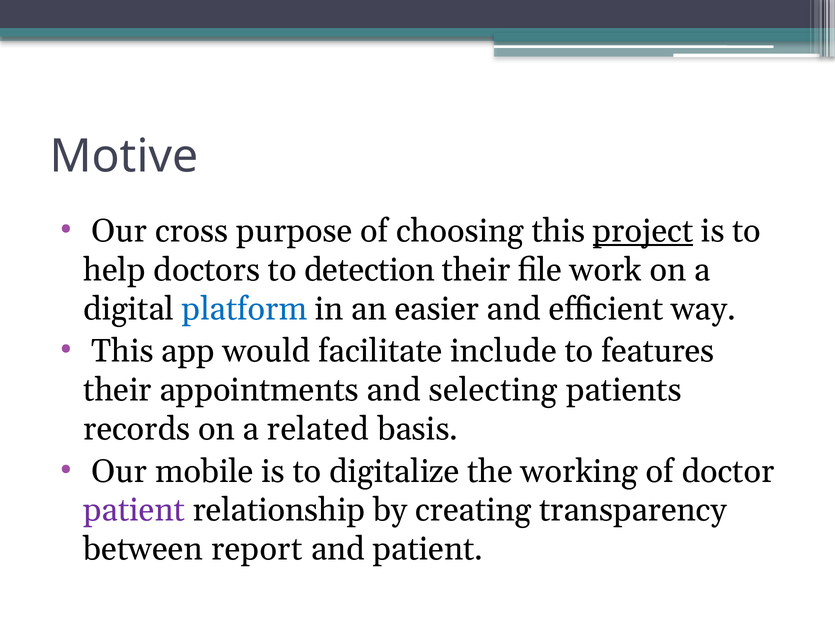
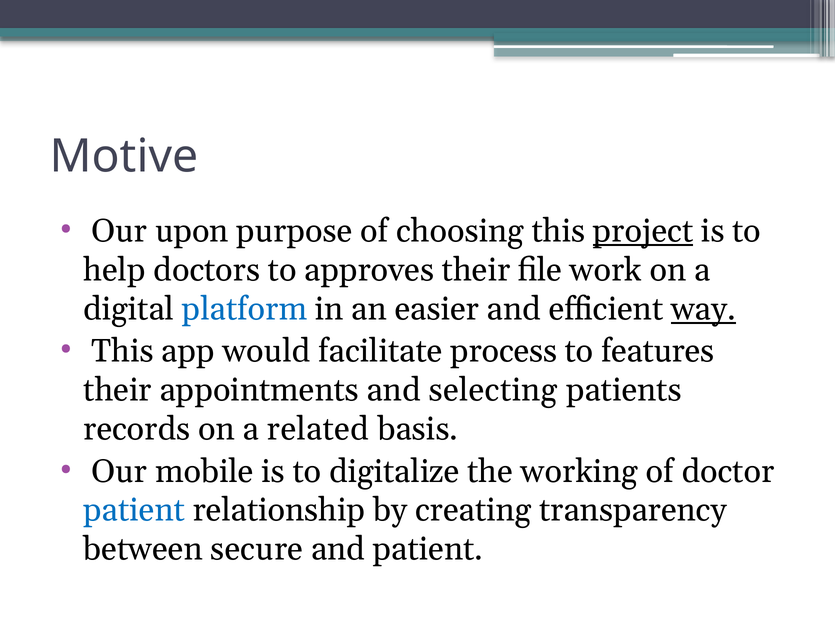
cross: cross -> upon
detection: detection -> approves
way underline: none -> present
include: include -> process
patient at (134, 510) colour: purple -> blue
report: report -> secure
